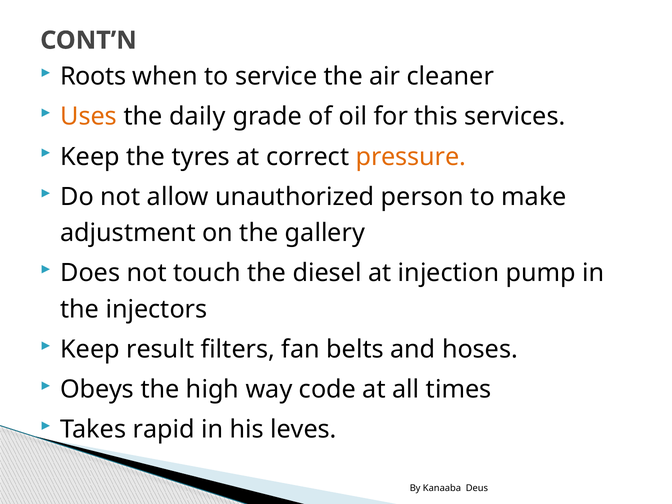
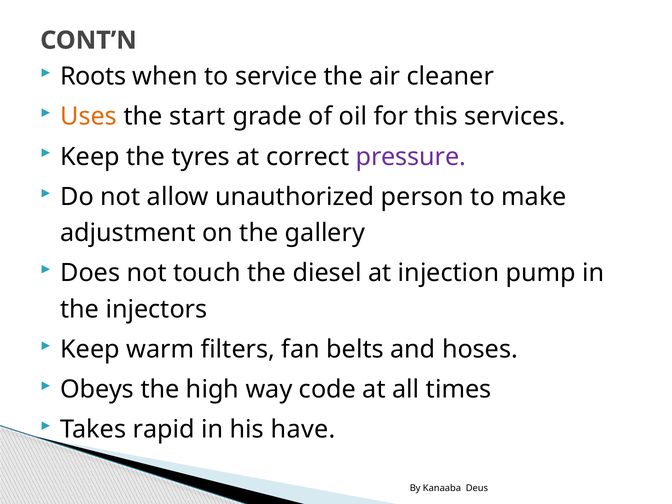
daily: daily -> start
pressure colour: orange -> purple
result: result -> warm
leves: leves -> have
